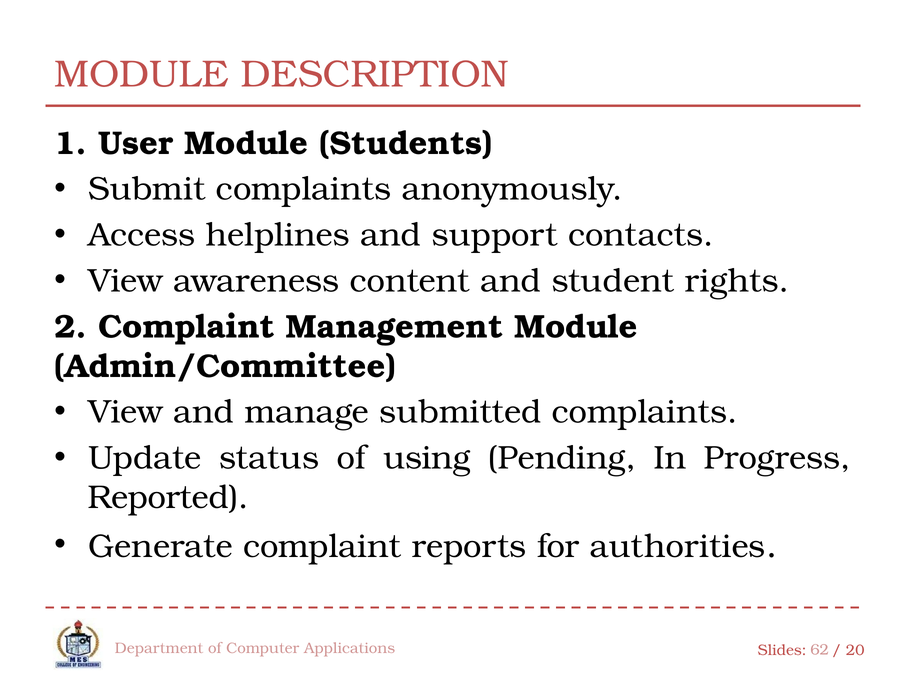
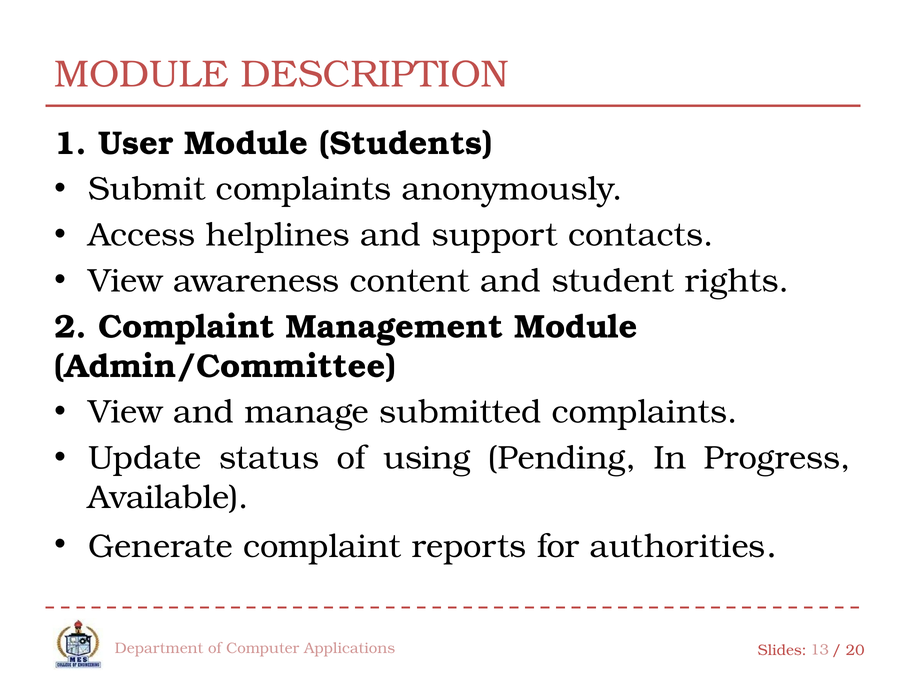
Reported: Reported -> Available
62: 62 -> 13
